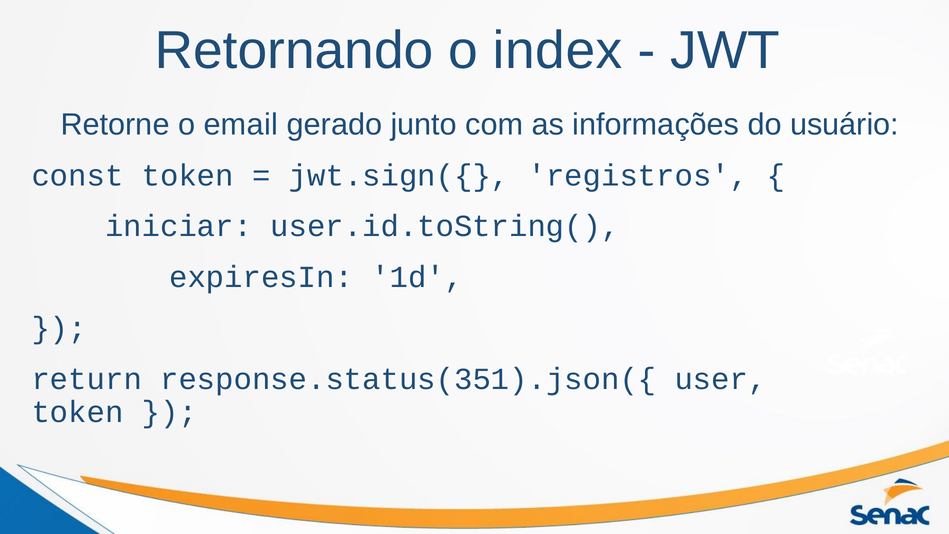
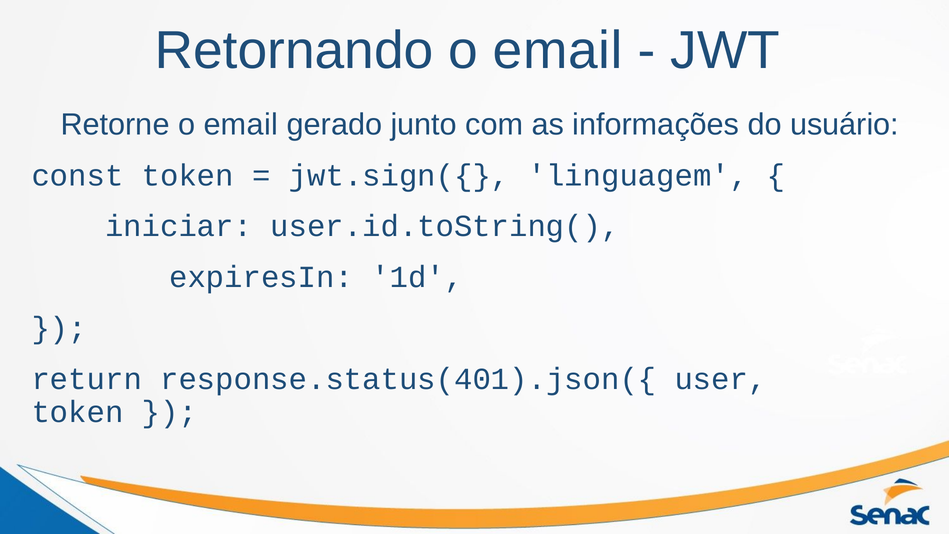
Retornando o index: index -> email
registros: registros -> linguagem
response.status(351).json({: response.status(351).json({ -> response.status(401).json({
